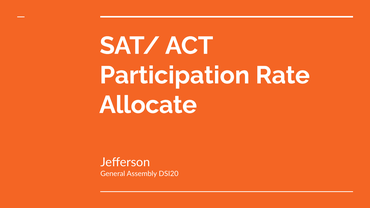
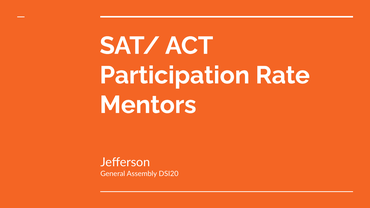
Allocate: Allocate -> Mentors
